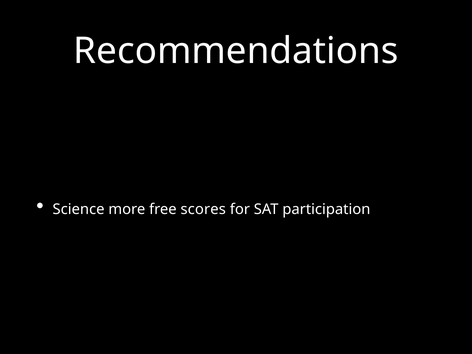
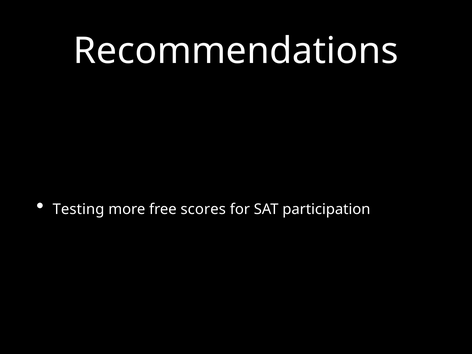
Science: Science -> Testing
